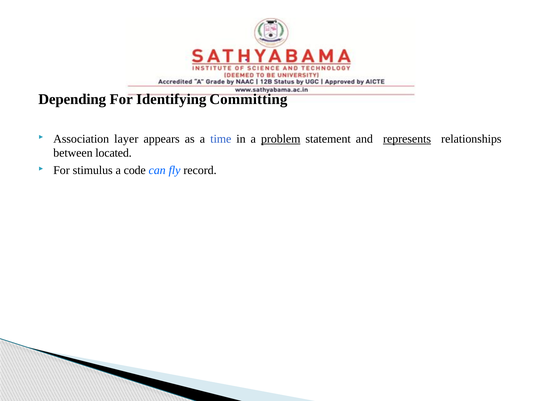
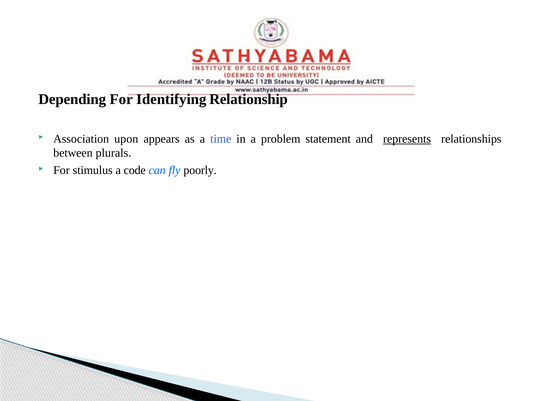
Committing: Committing -> Relationship
layer: layer -> upon
problem underline: present -> none
located: located -> plurals
record: record -> poorly
